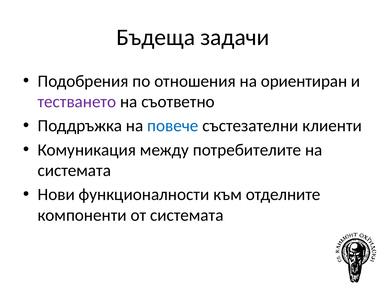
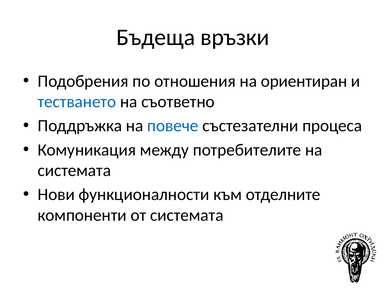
задачи: задачи -> връзки
тестването colour: purple -> blue
клиенти: клиенти -> процеса
